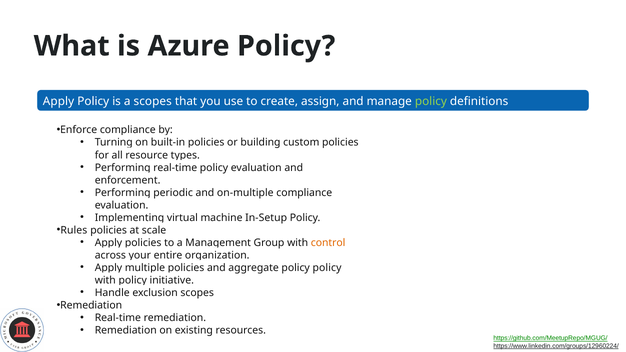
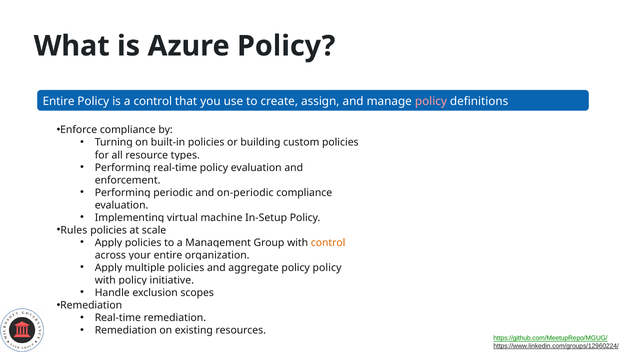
Apply at (59, 101): Apply -> Entire
a scopes: scopes -> control
policy at (431, 101) colour: light green -> pink
on-multiple: on-multiple -> on-periodic
